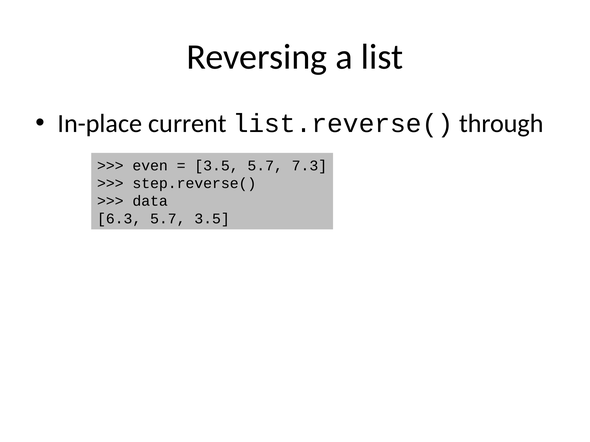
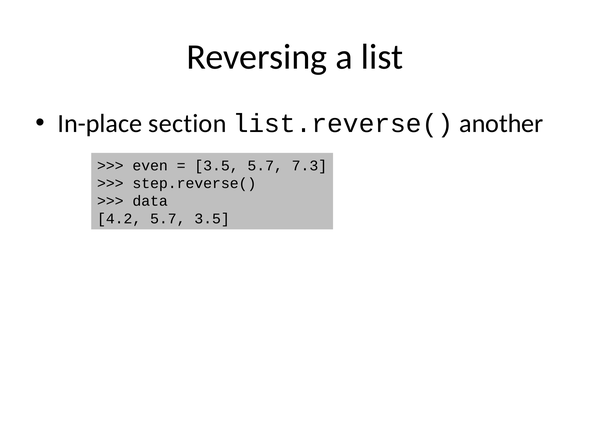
current: current -> section
through: through -> another
6.3: 6.3 -> 4.2
